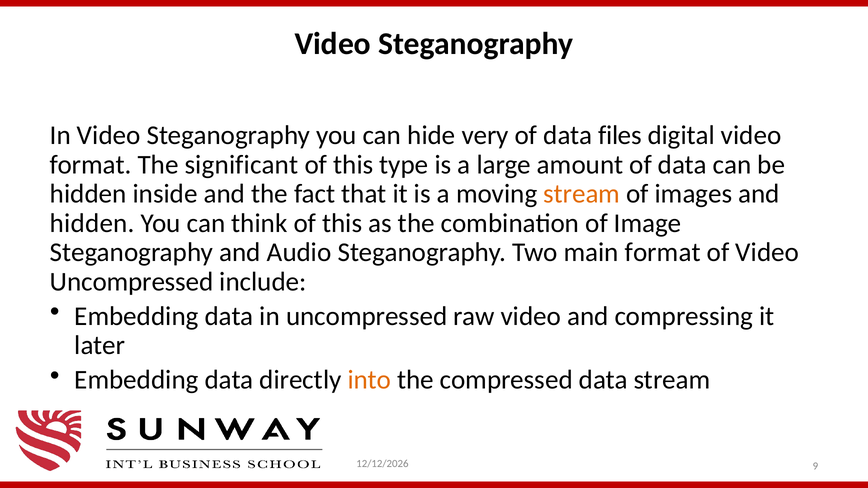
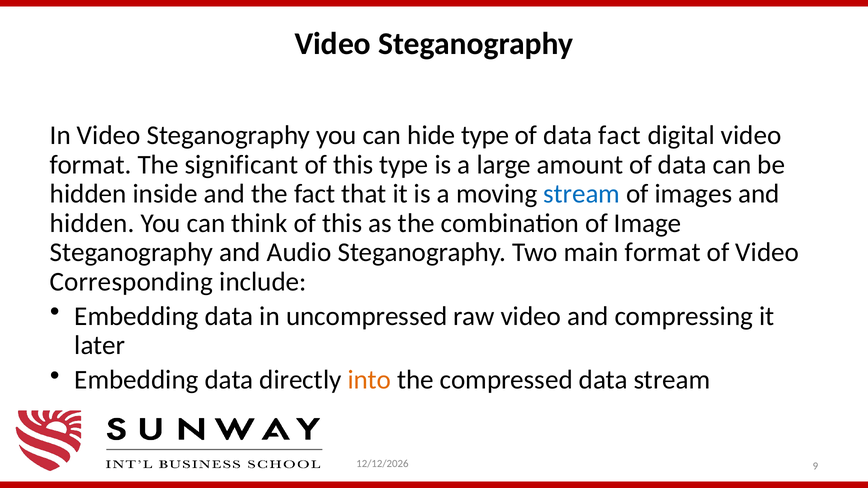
hide very: very -> type
data files: files -> fact
stream at (582, 194) colour: orange -> blue
Uncompressed at (132, 282): Uncompressed -> Corresponding
